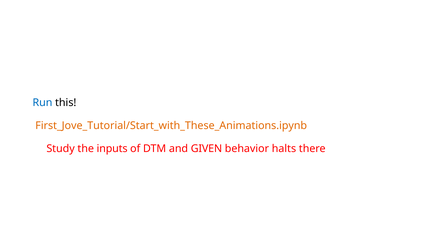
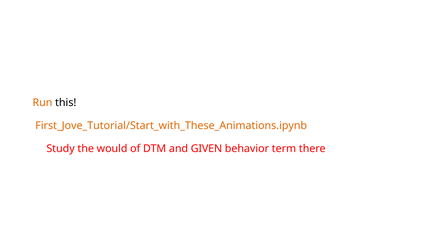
Run colour: blue -> orange
inputs: inputs -> would
halts: halts -> term
